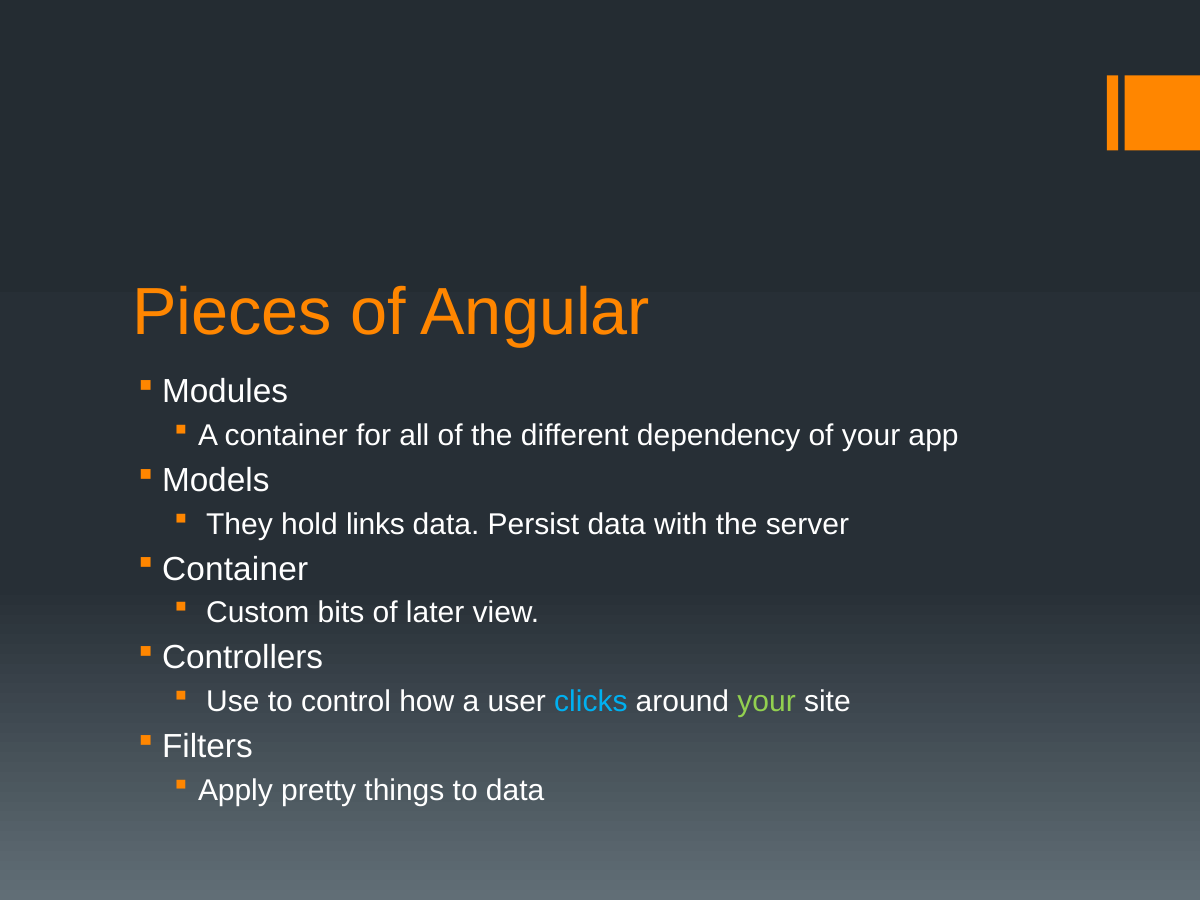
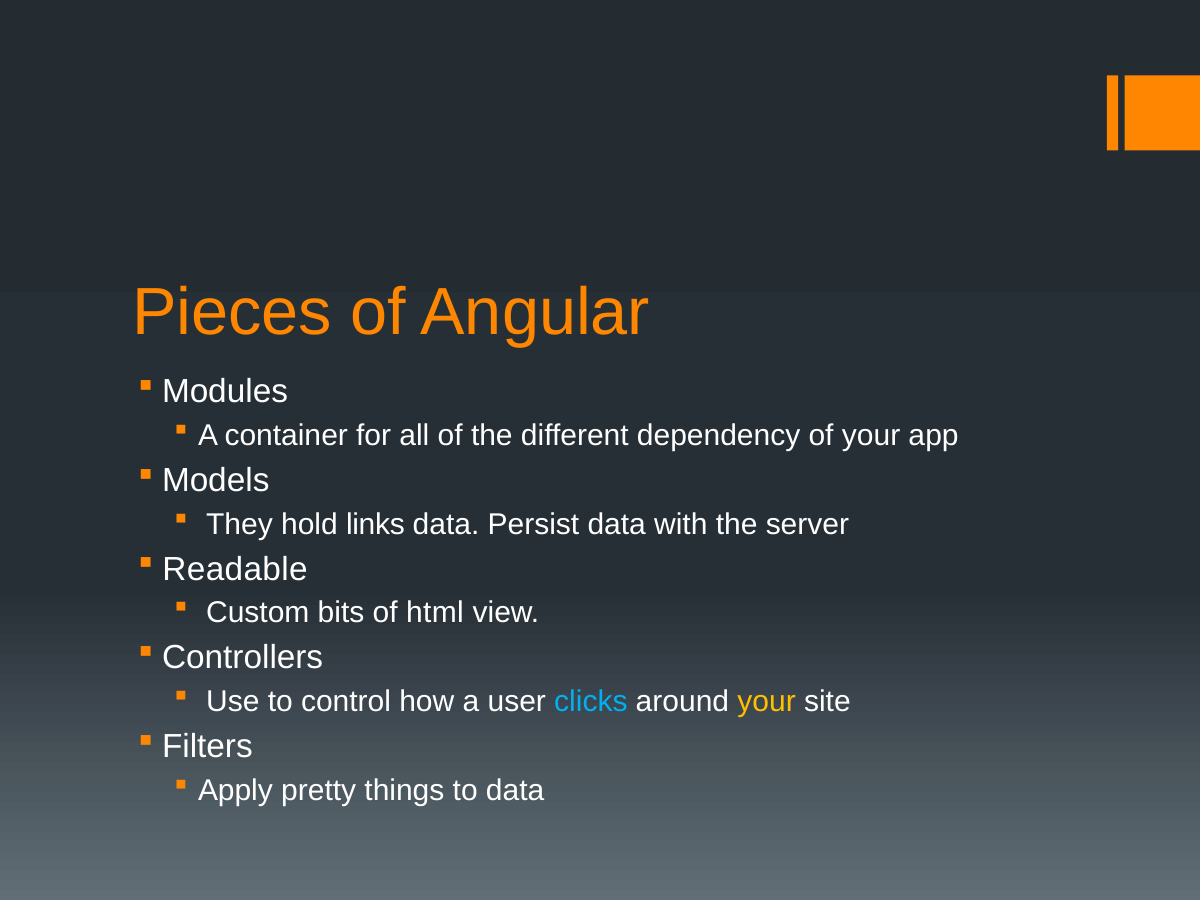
Container at (235, 569): Container -> Readable
later: later -> html
your at (767, 702) colour: light green -> yellow
